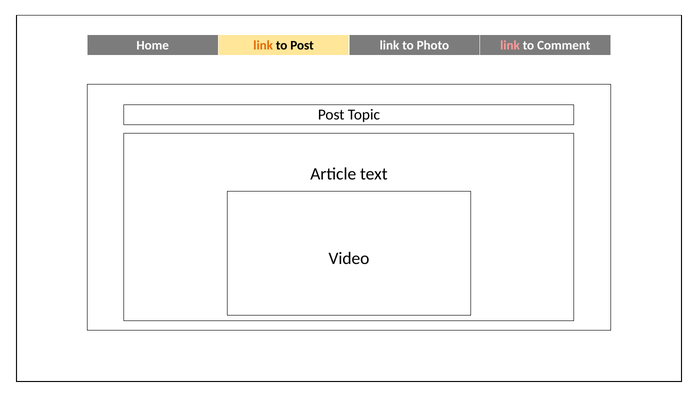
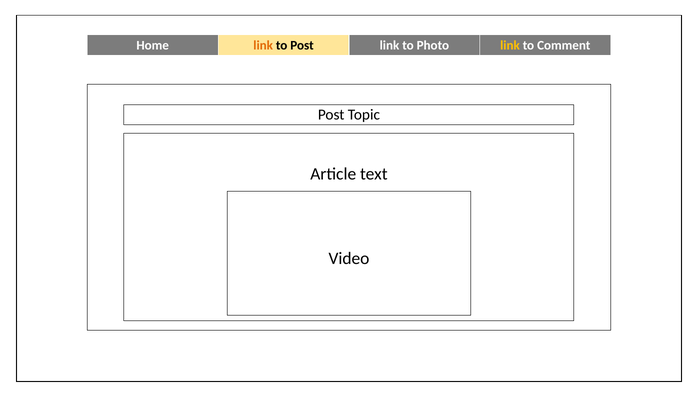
link at (510, 46) colour: pink -> yellow
